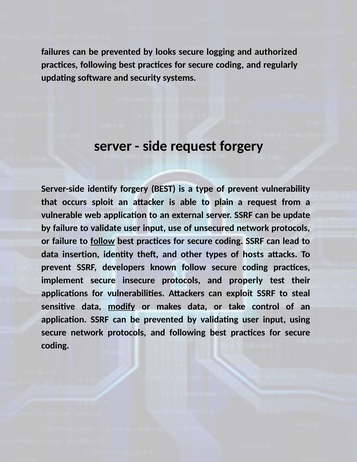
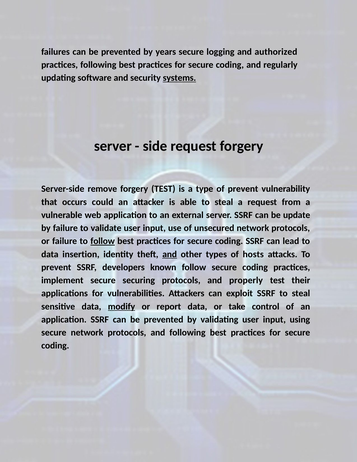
looks: looks -> years
systems underline: none -> present
identify: identify -> remove
forgery BEST: BEST -> TEST
sploit: sploit -> could
able to plain: plain -> steal
and at (170, 254) underline: none -> present
insecure: insecure -> securing
makes: makes -> report
